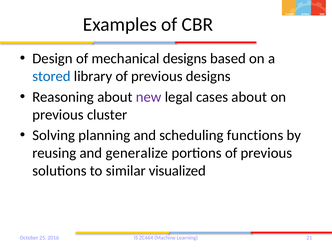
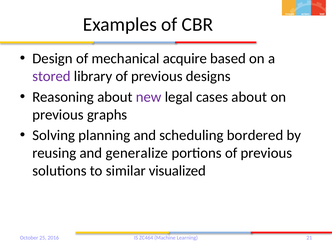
mechanical designs: designs -> acquire
stored colour: blue -> purple
cluster: cluster -> graphs
functions: functions -> bordered
